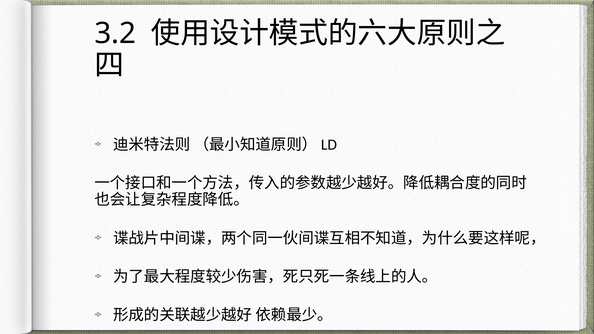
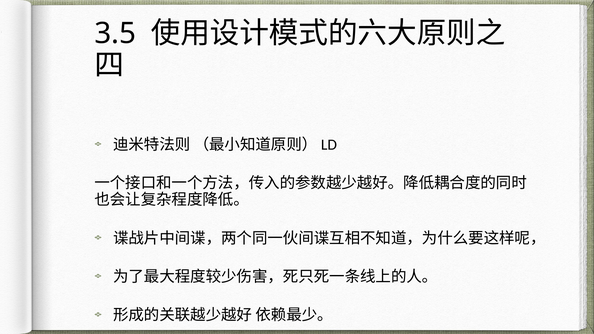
3.2: 3.2 -> 3.5
